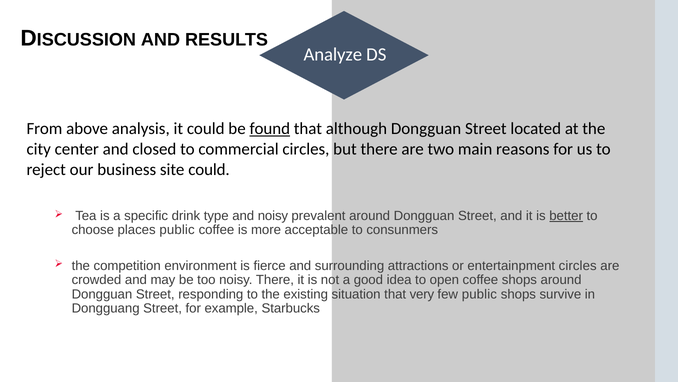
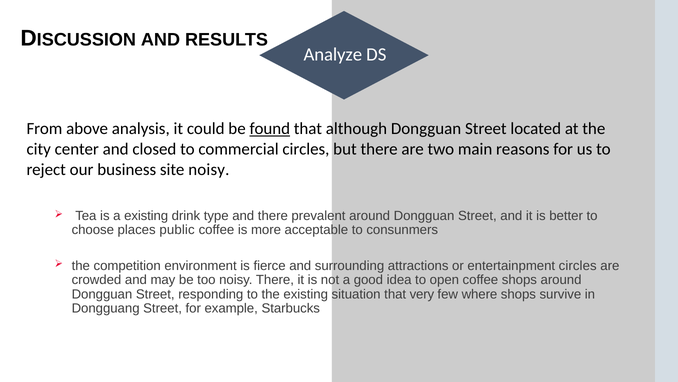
site could: could -> noisy
a specific: specific -> existing
and noisy: noisy -> there
better underline: present -> none
few public: public -> where
